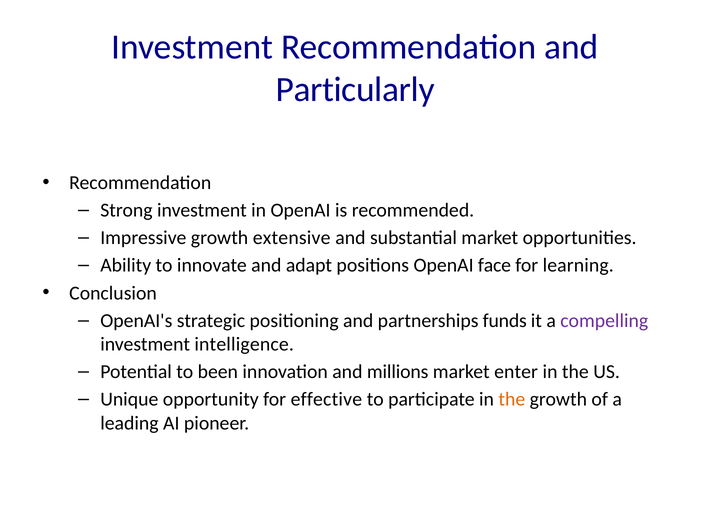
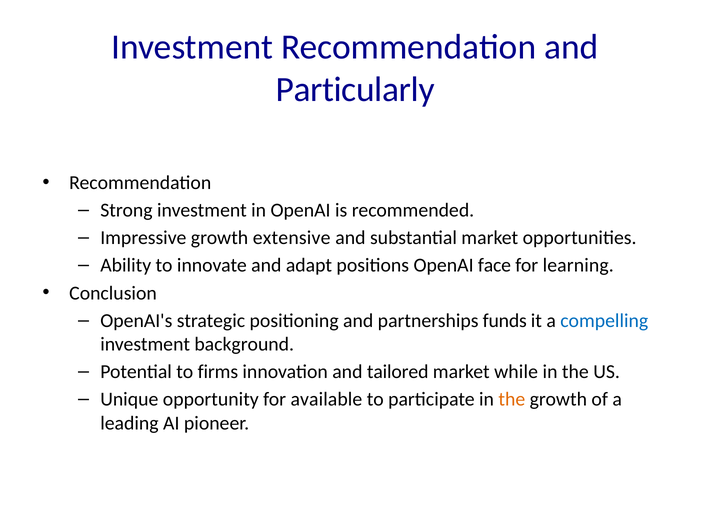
compelling colour: purple -> blue
intelligence: intelligence -> background
been: been -> firms
millions: millions -> tailored
enter: enter -> while
effective: effective -> available
